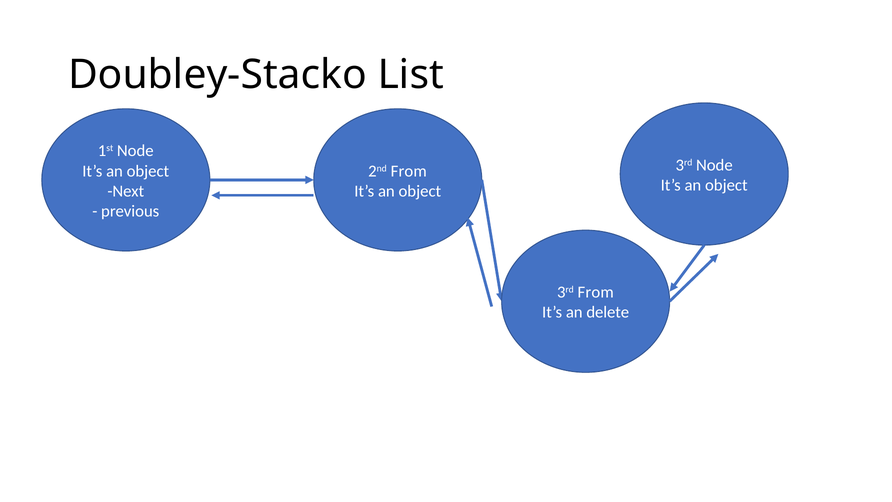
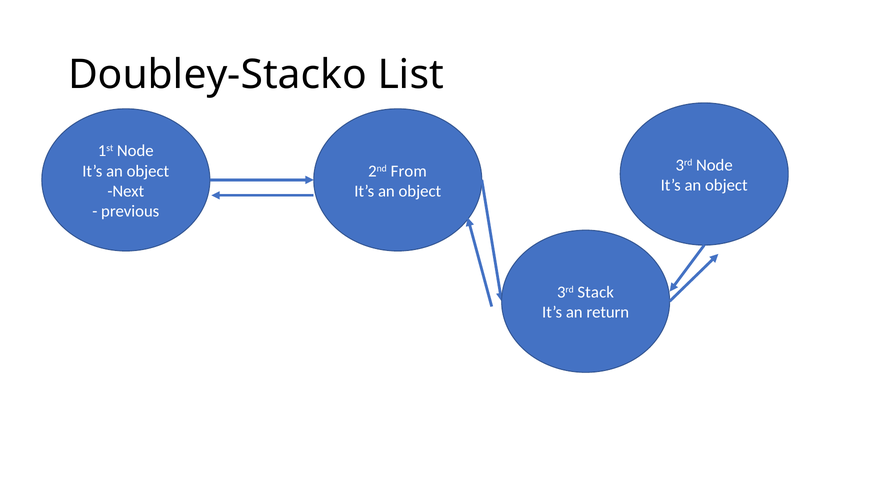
3rd From: From -> Stack
delete: delete -> return
